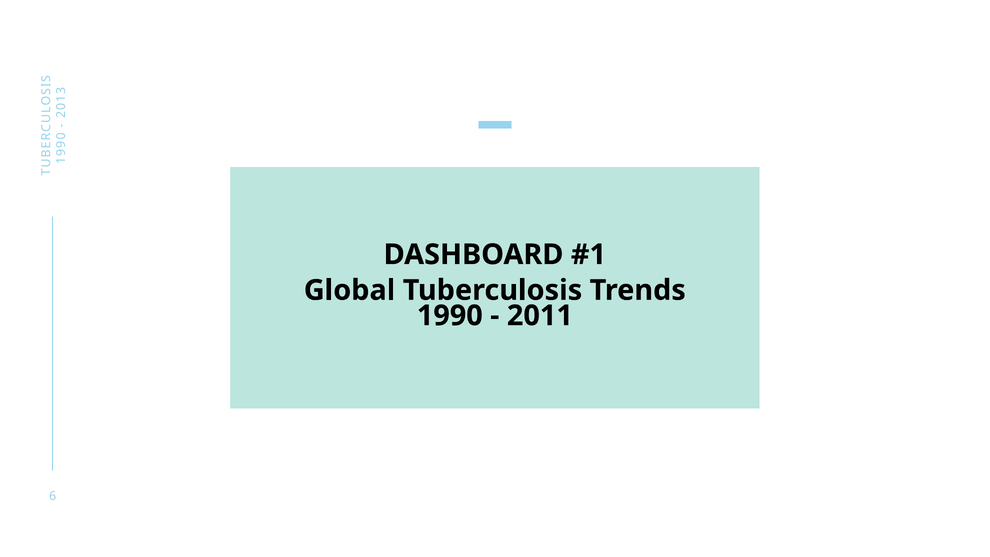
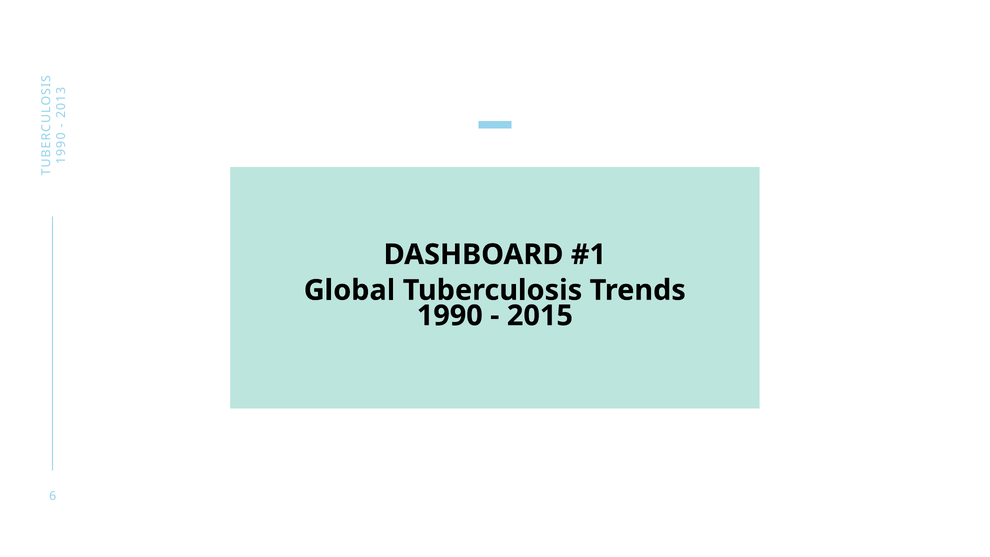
2011: 2011 -> 2015
